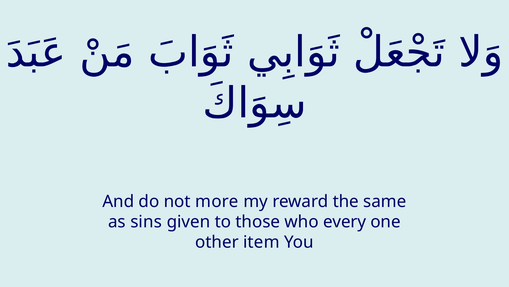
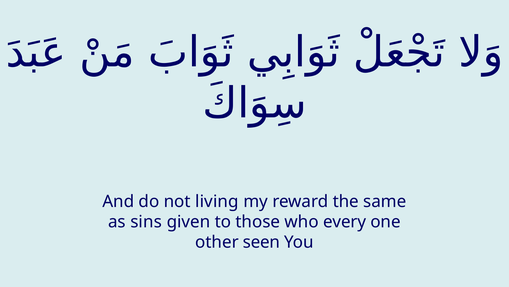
more: more -> living
item: item -> seen
